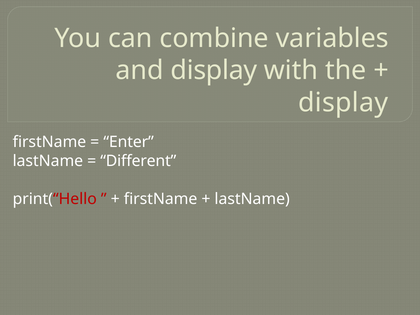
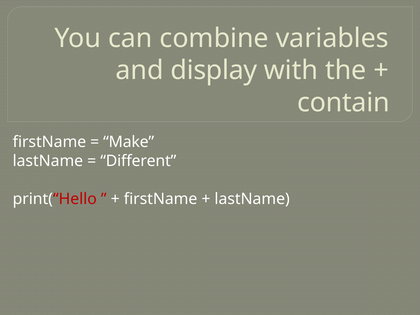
display at (343, 103): display -> contain
Enter: Enter -> Make
